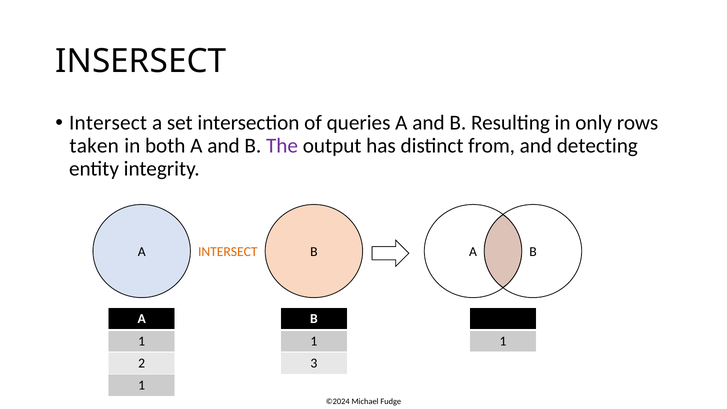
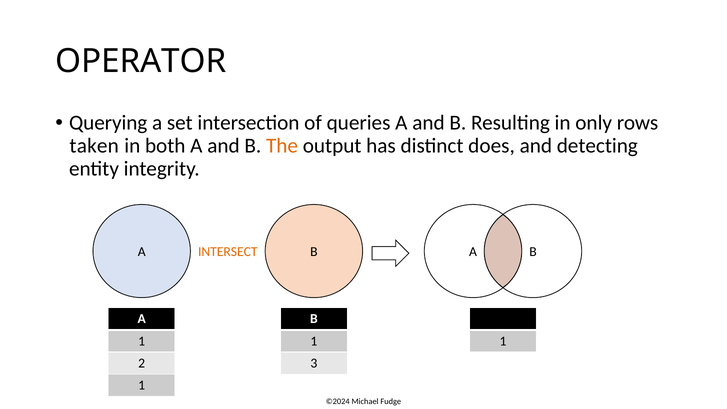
INSERSECT: INSERSECT -> OPERATOR
Intersect at (108, 123): Intersect -> Querying
The colour: purple -> orange
from: from -> does
